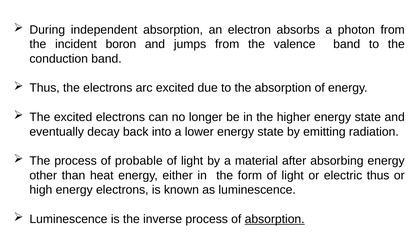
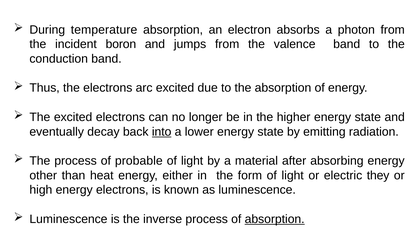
independent: independent -> temperature
into underline: none -> present
electric thus: thus -> they
